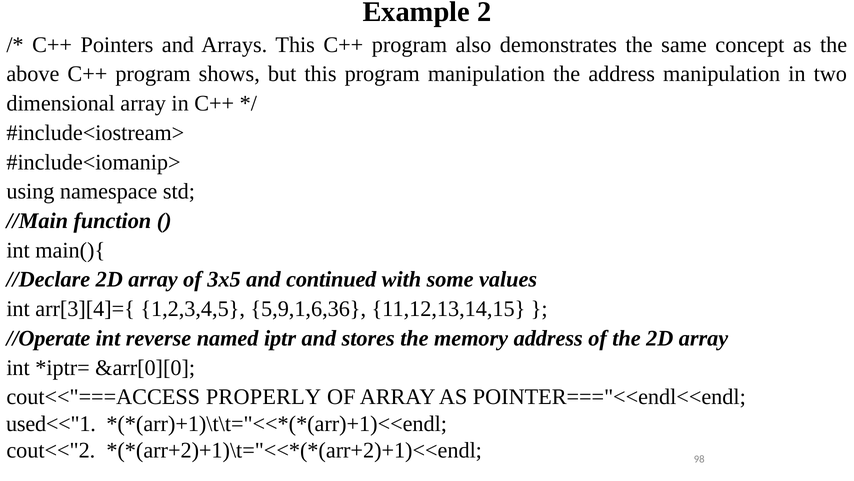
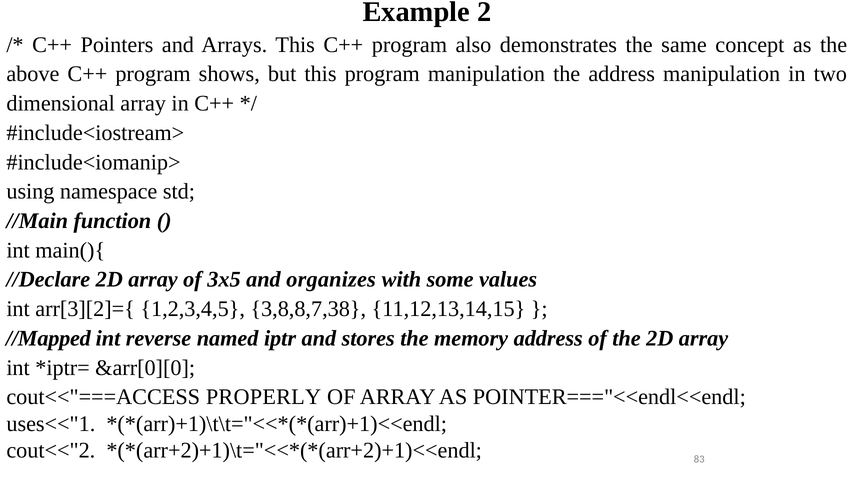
continued: continued -> organizes
arr[3][4]={: arr[3][4]={ -> arr[3][2]={
5,9,1,6,36: 5,9,1,6,36 -> 3,8,8,7,38
//Operate: //Operate -> //Mapped
used<<"1: used<<"1 -> uses<<"1
98: 98 -> 83
